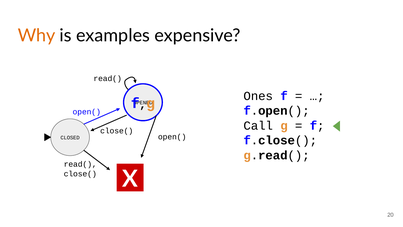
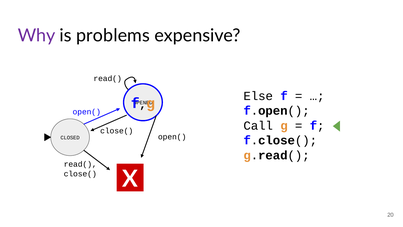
Why colour: orange -> purple
examples: examples -> problems
Ones: Ones -> Else
